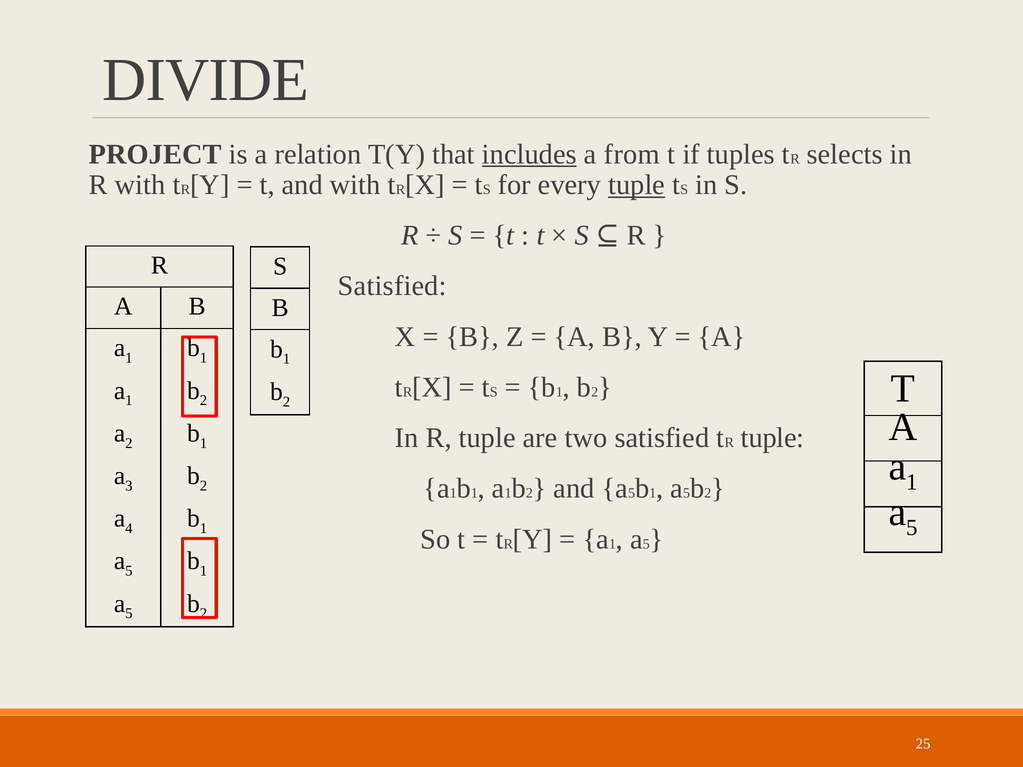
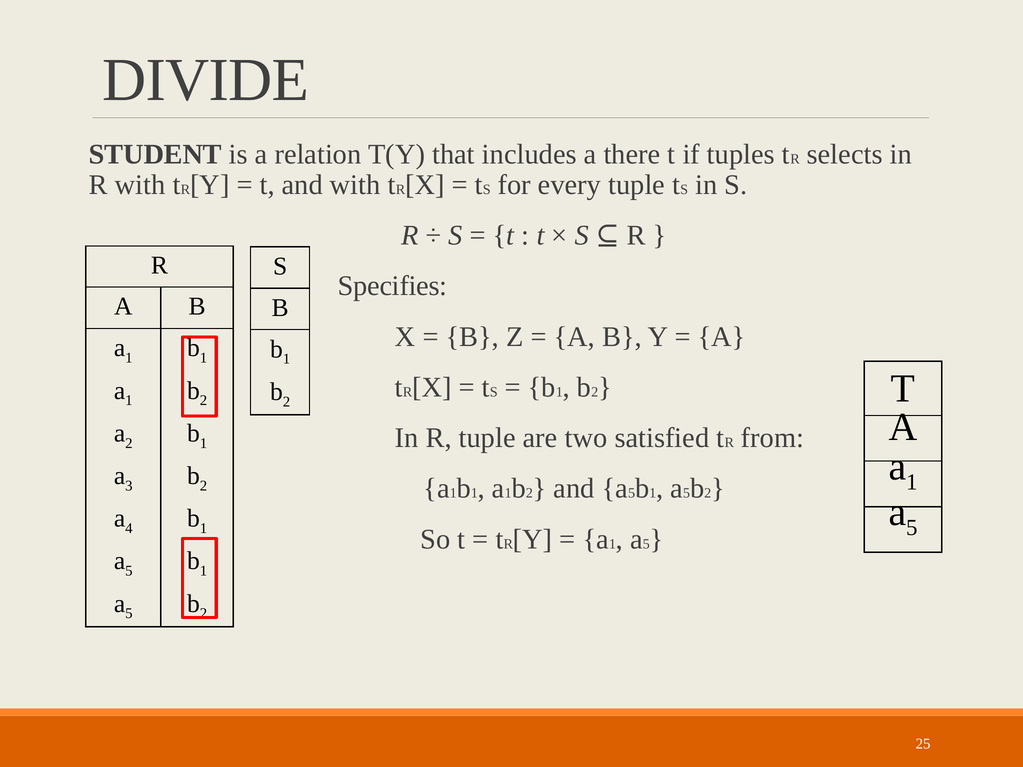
PROJECT: PROJECT -> STUDENT
includes underline: present -> none
from: from -> there
tuple at (637, 185) underline: present -> none
Satisfied at (392, 286): Satisfied -> Specifies
t R tuple: tuple -> from
